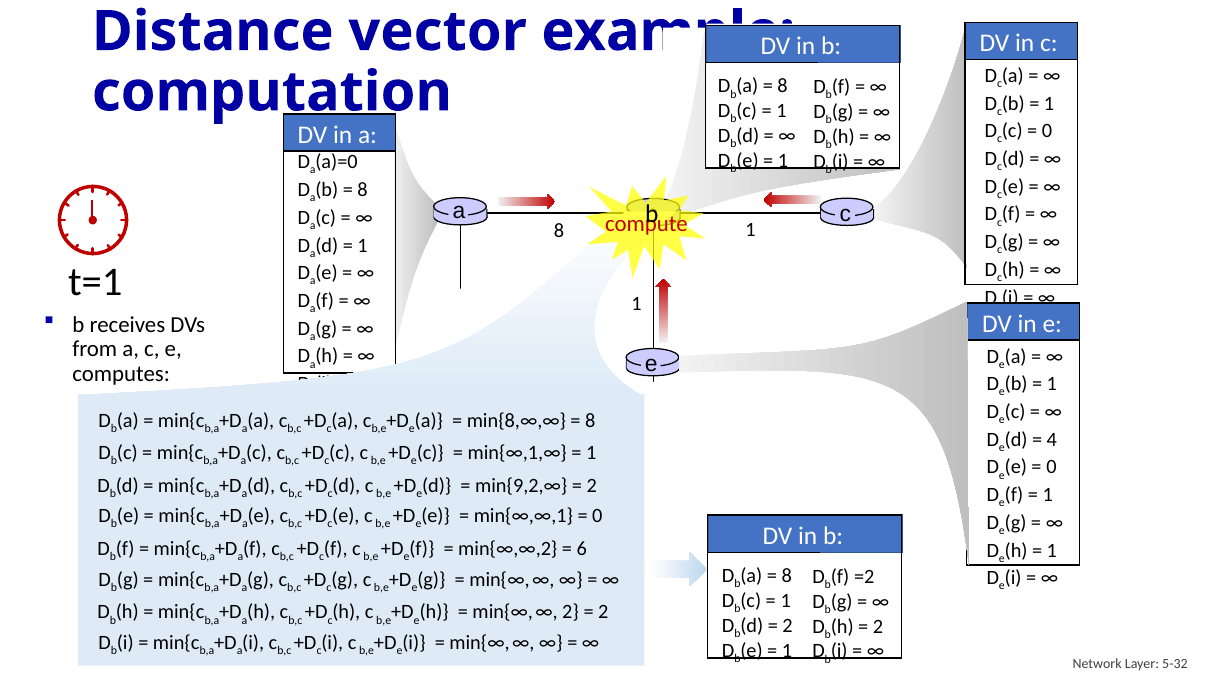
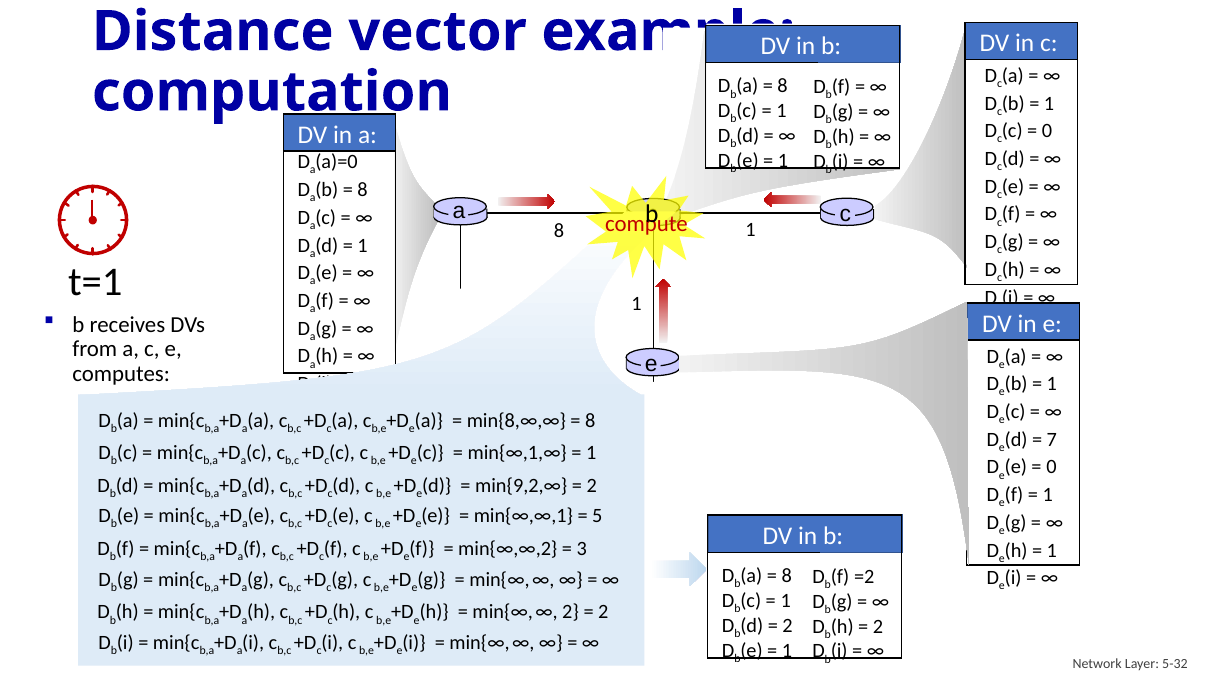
4: 4 -> 7
0 at (597, 516): 0 -> 5
6: 6 -> 3
